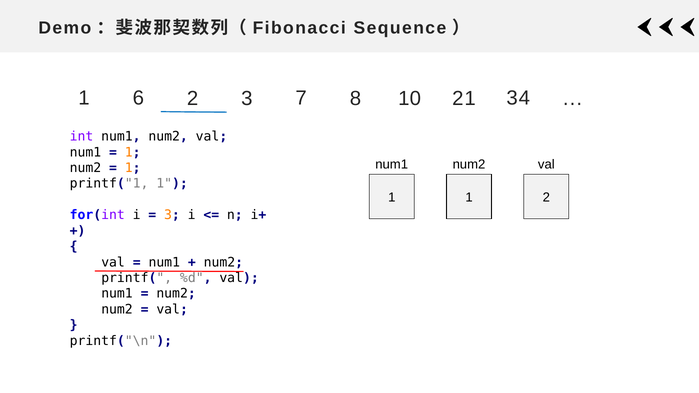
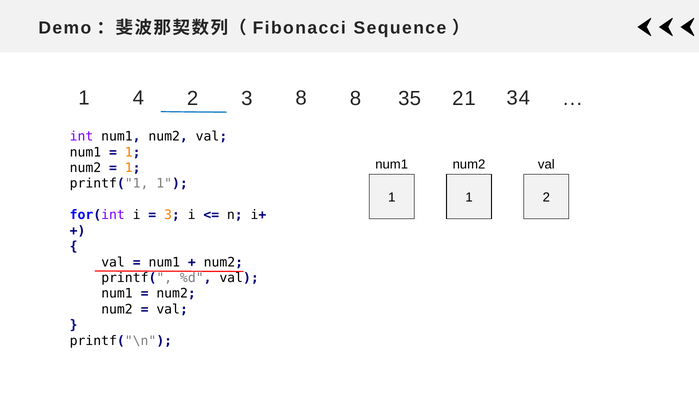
6: 6 -> 4
3 7: 7 -> 8
10: 10 -> 35
